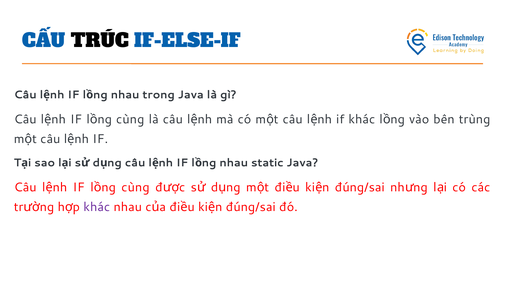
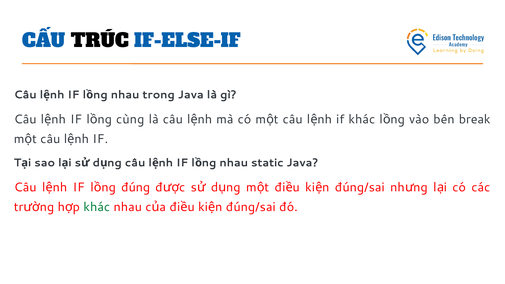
trùng: trùng -> break
cùng at (135, 187): cùng -> đúng
khác at (97, 207) colour: purple -> green
